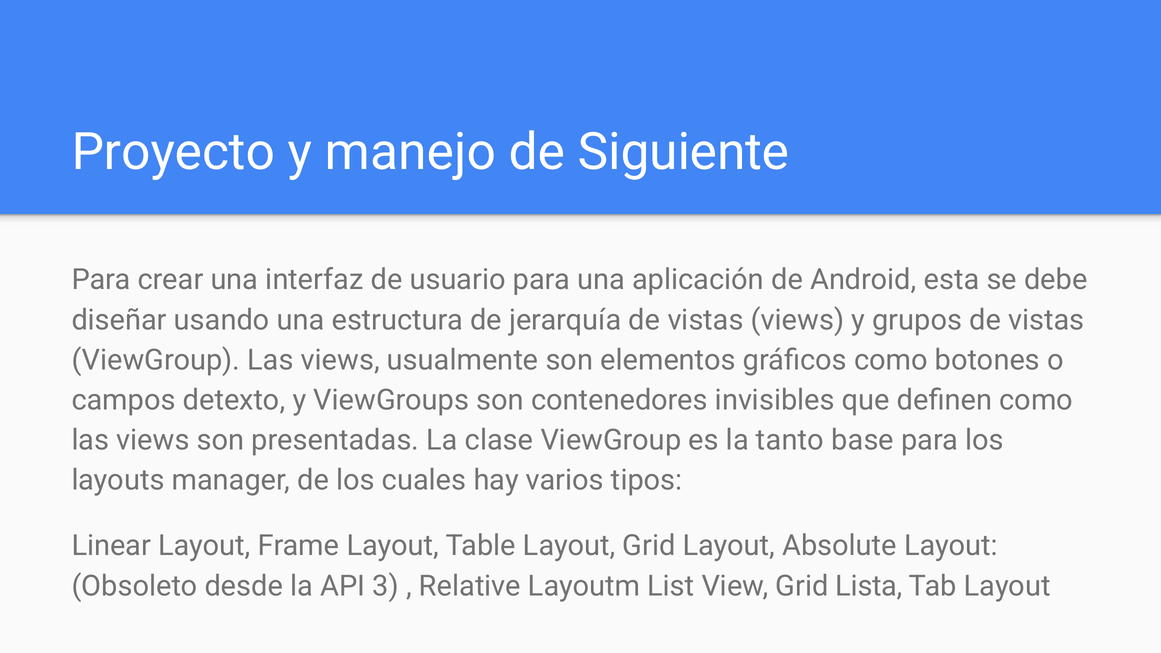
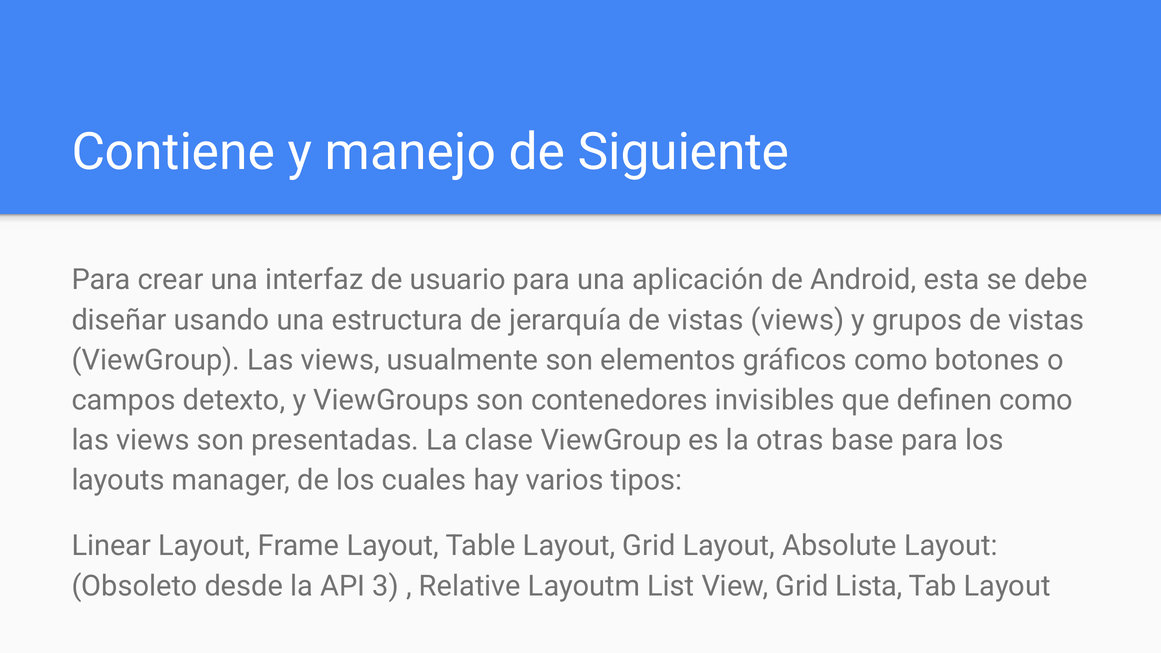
Proyecto: Proyecto -> Contiene
tanto: tanto -> otras
